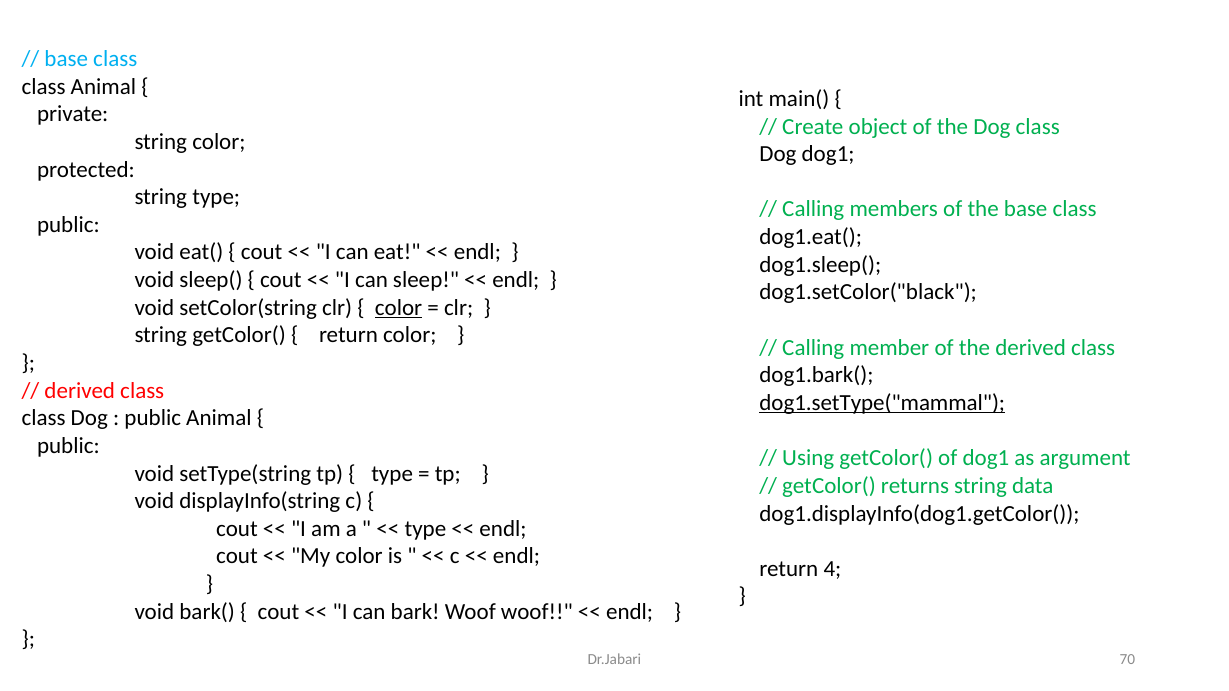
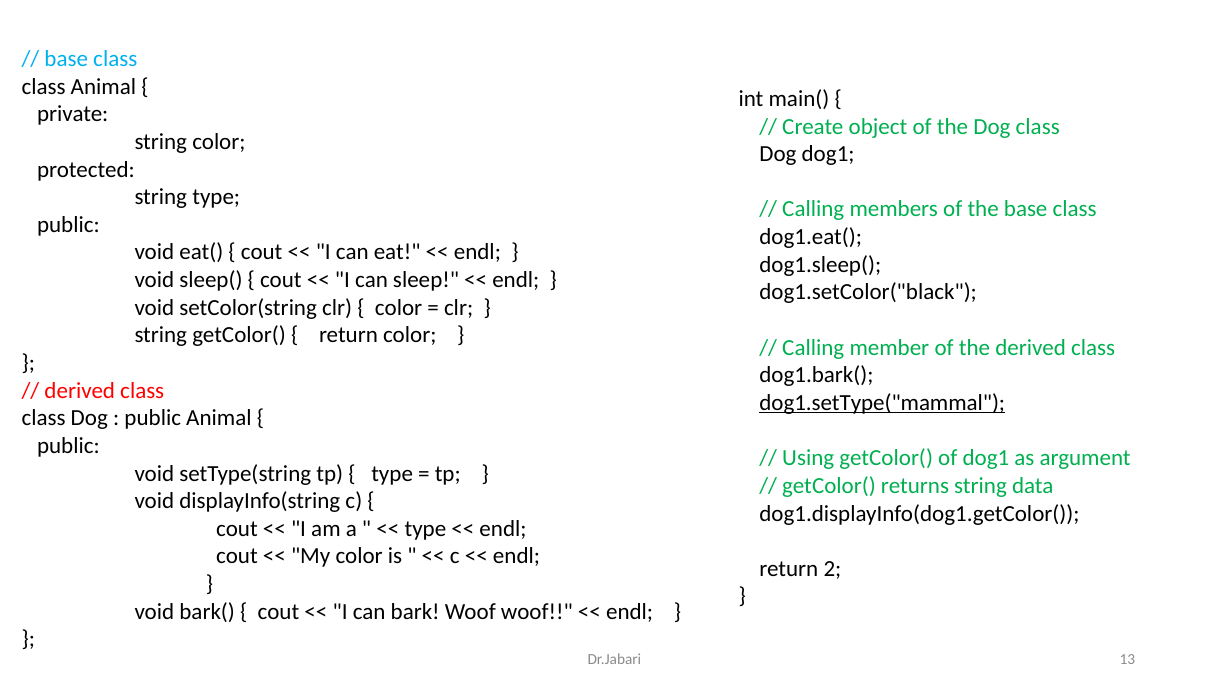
color at (399, 308) underline: present -> none
4: 4 -> 2
70: 70 -> 13
